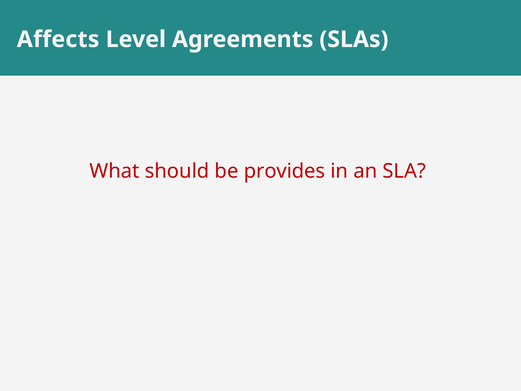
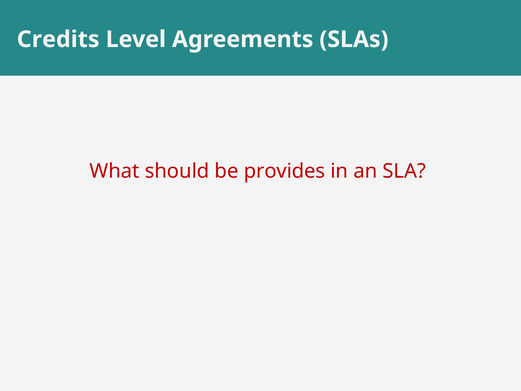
Affects: Affects -> Credits
